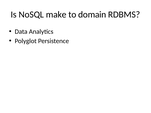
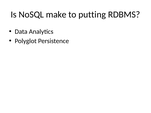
domain: domain -> putting
